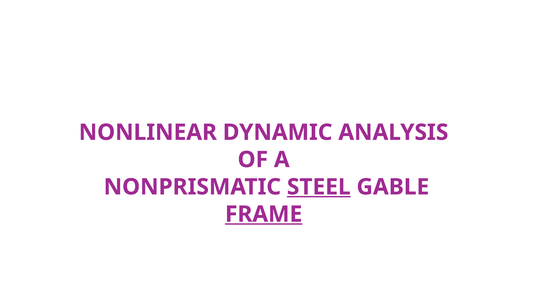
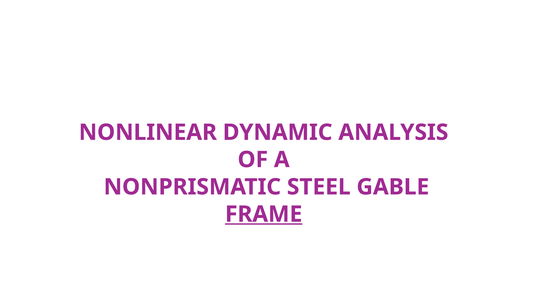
STEEL underline: present -> none
